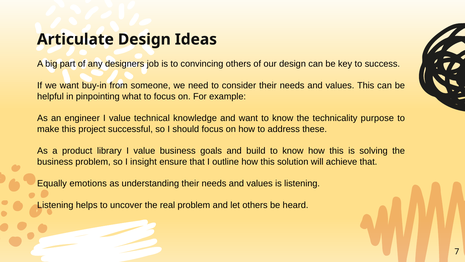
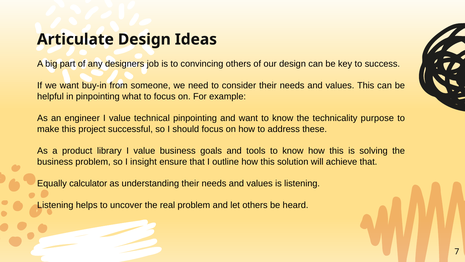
technical knowledge: knowledge -> pinpointing
build: build -> tools
emotions: emotions -> calculator
